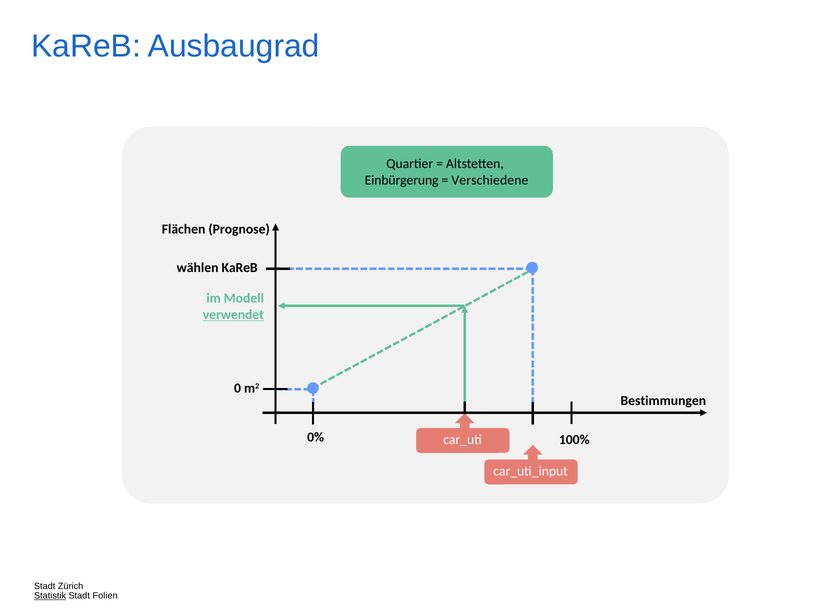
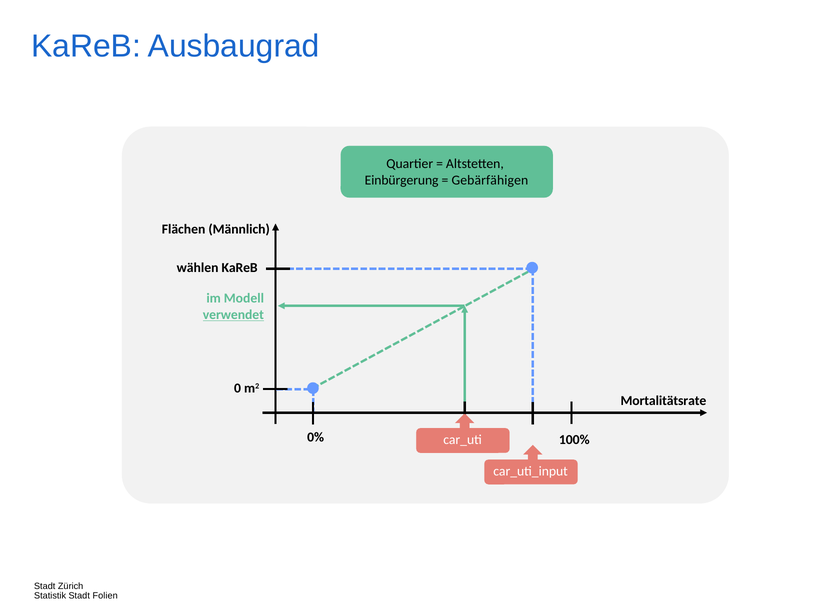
Verschiedene: Verschiedene -> Gebärfähigen
Prognose: Prognose -> Männlich
Bestimmungen: Bestimmungen -> Mortalitätsrate
Statistik underline: present -> none
